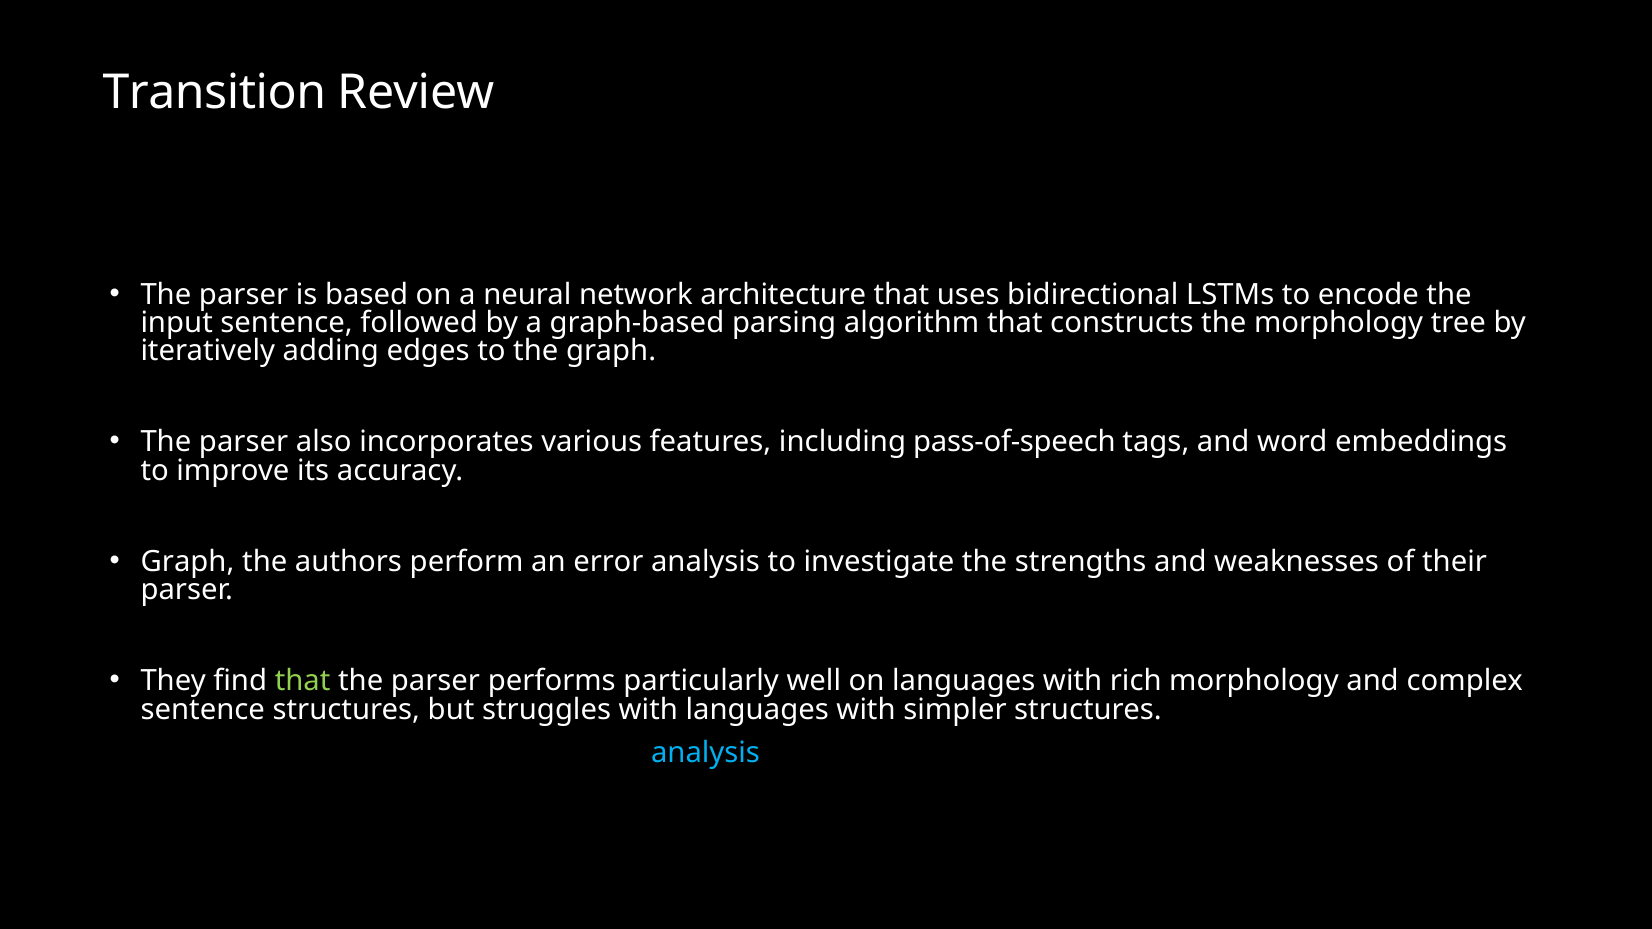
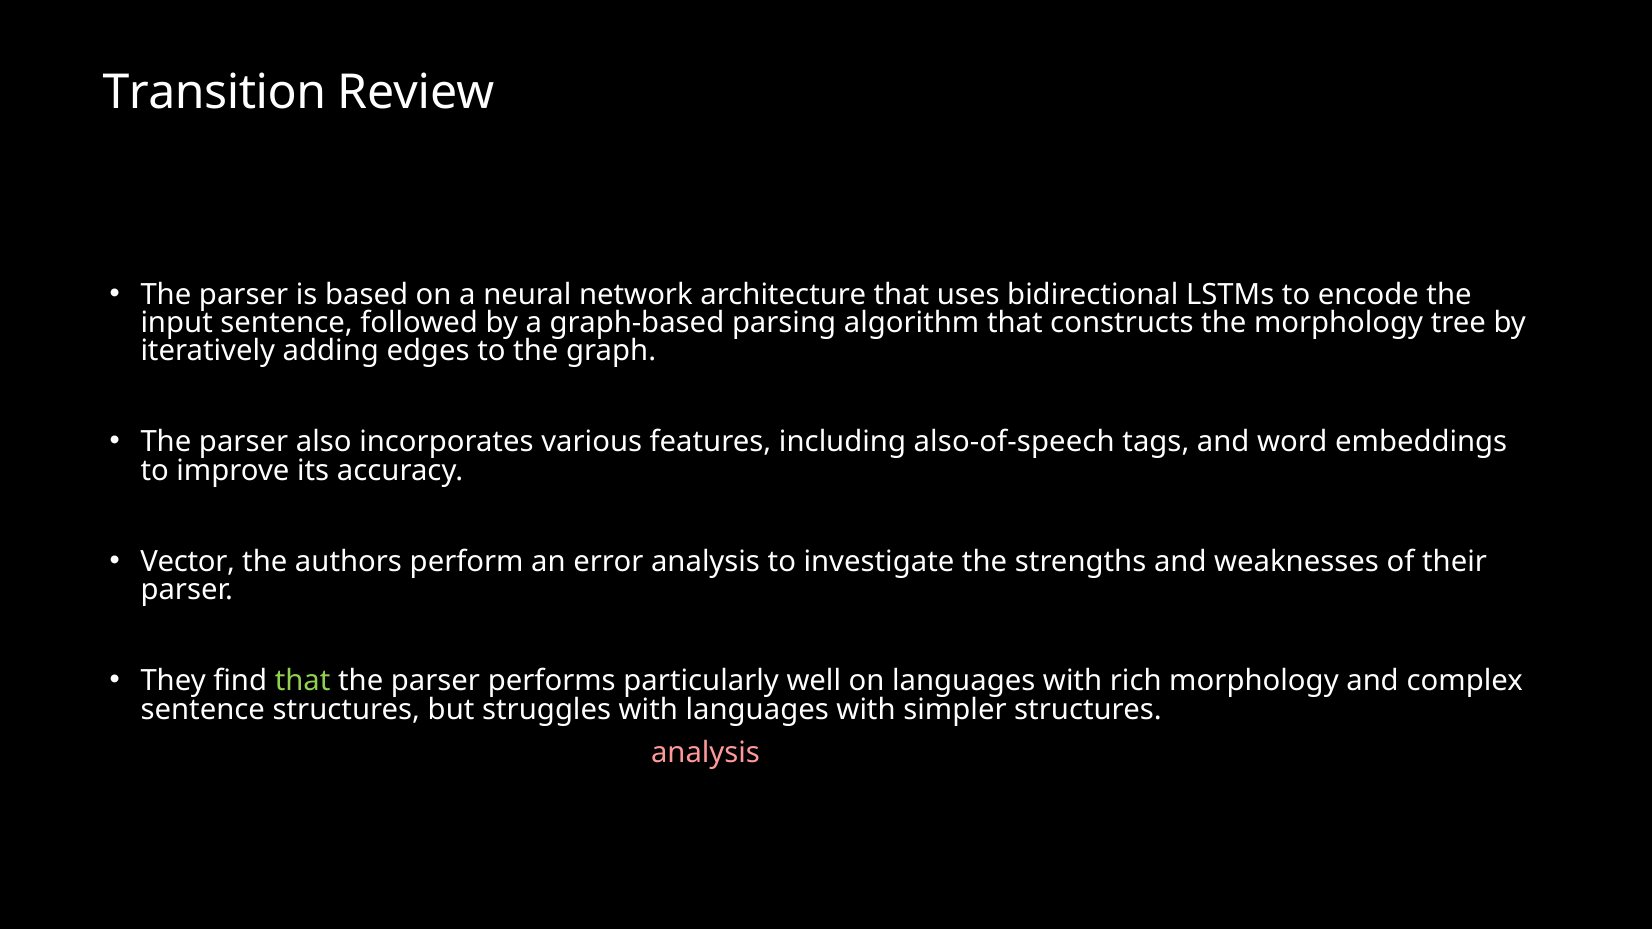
pass-of-speech: pass-of-speech -> also-of-speech
Graph at (188, 562): Graph -> Vector
analysis at (706, 753) colour: light blue -> pink
